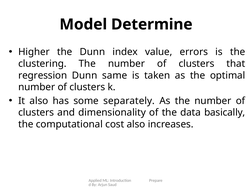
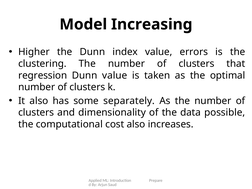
Determine: Determine -> Increasing
Dunn same: same -> value
basically: basically -> possible
